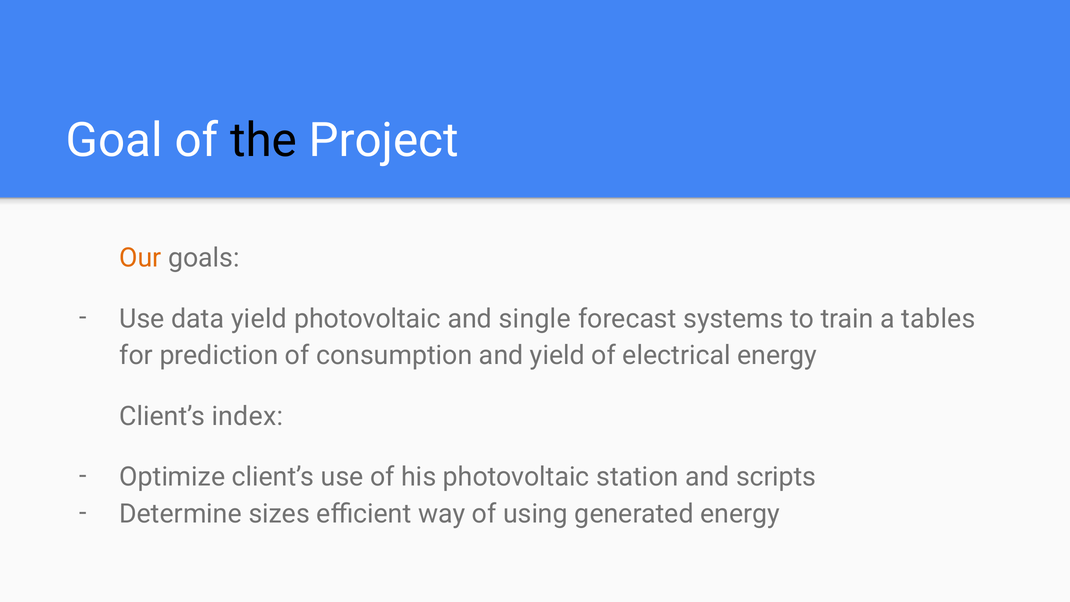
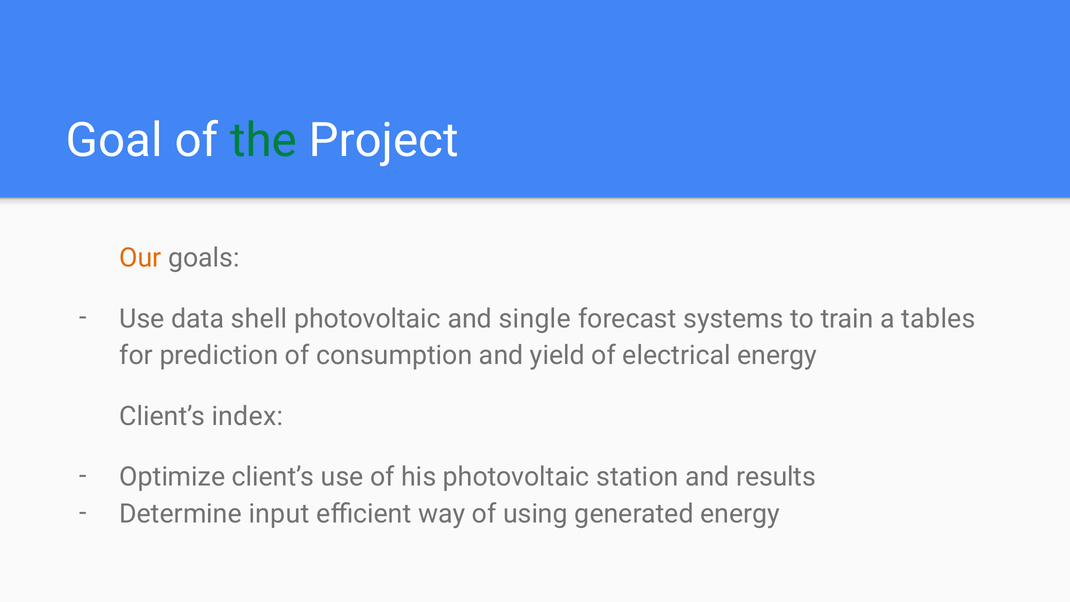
the colour: black -> green
data yield: yield -> shell
scripts: scripts -> results
sizes: sizes -> input
